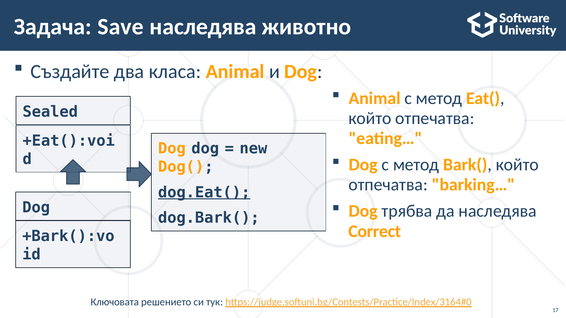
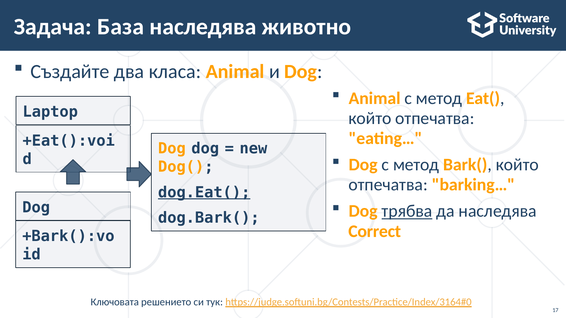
Save: Save -> База
Sealed: Sealed -> Laptop
трябва underline: none -> present
